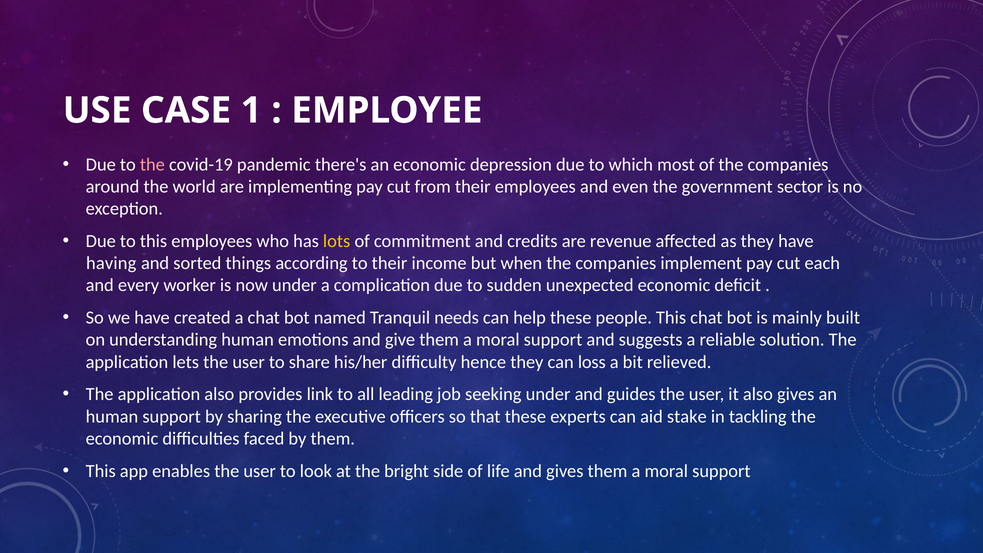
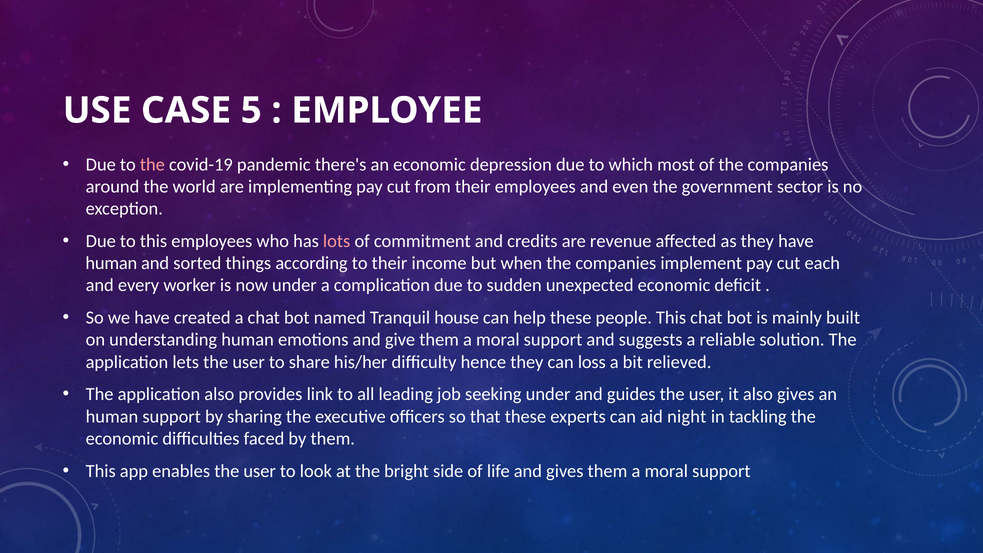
1: 1 -> 5
lots colour: yellow -> pink
having at (111, 263): having -> human
needs: needs -> house
stake: stake -> night
